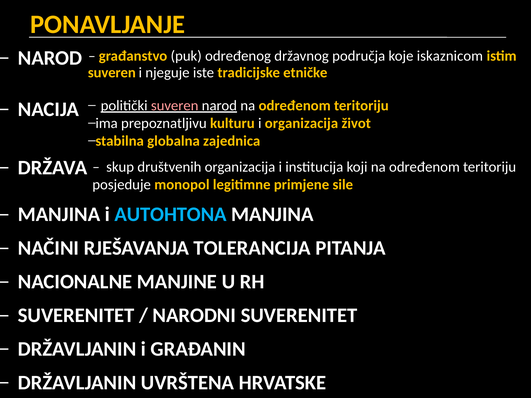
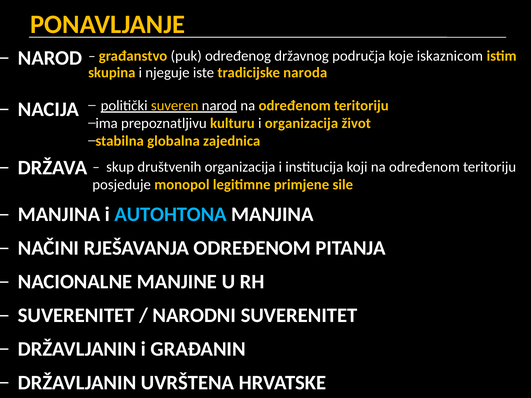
suveren at (112, 73): suveren -> skupina
etničke: etničke -> naroda
suveren at (175, 106) colour: pink -> yellow
RJEŠAVANJA TOLERANCIJA: TOLERANCIJA -> ODREĐENOM
